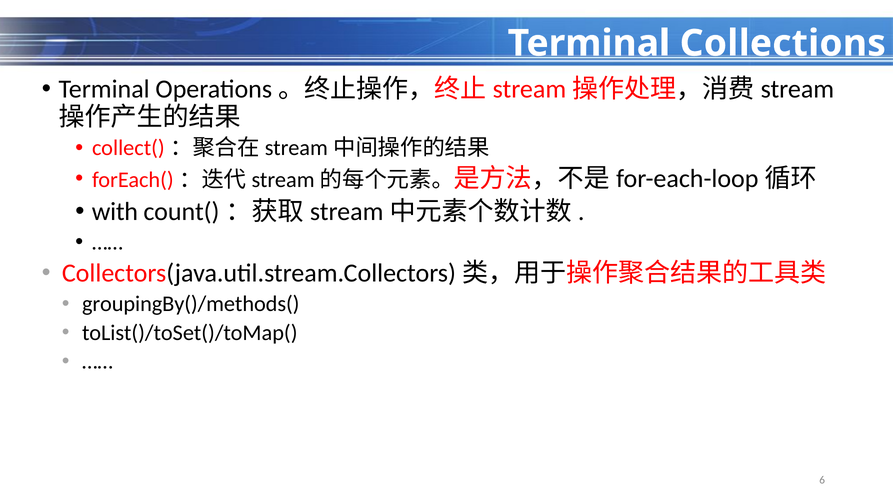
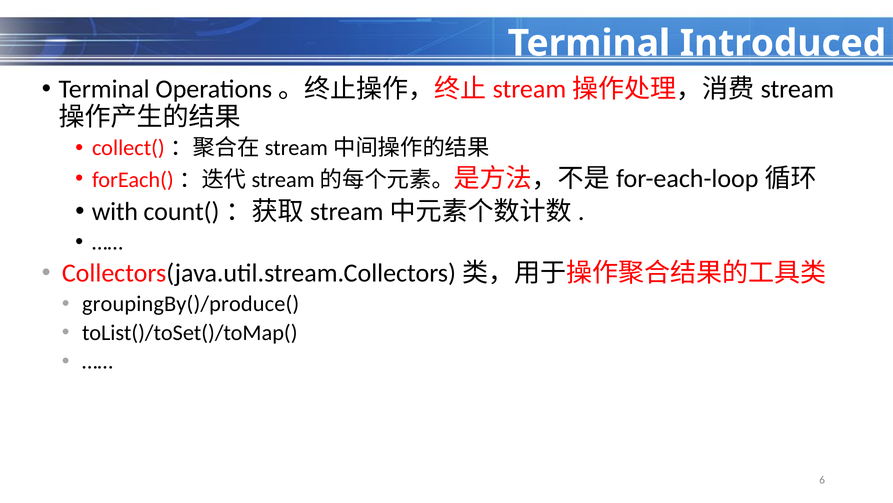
Collections: Collections -> Introduced
groupingBy()/methods(: groupingBy()/methods( -> groupingBy()/produce(
